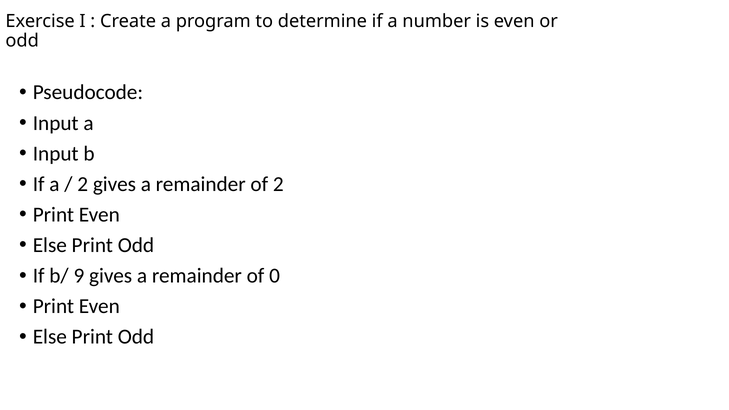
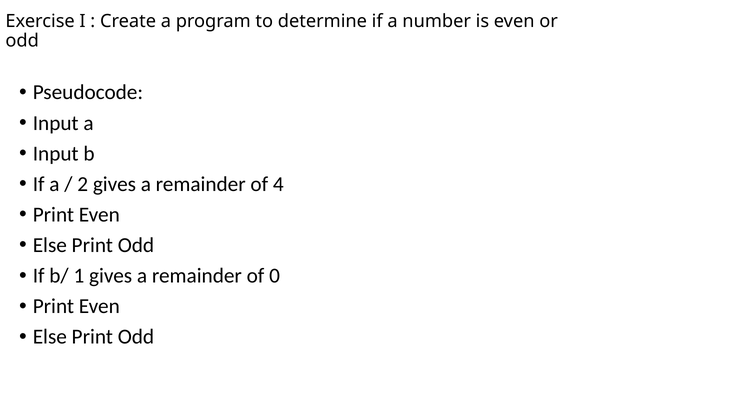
of 2: 2 -> 4
9: 9 -> 1
